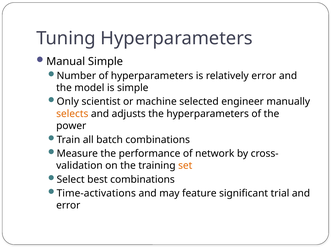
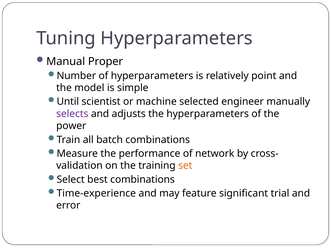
Manual Simple: Simple -> Proper
relatively error: error -> point
Only: Only -> Until
selects colour: orange -> purple
Time-activations: Time-activations -> Time-experience
